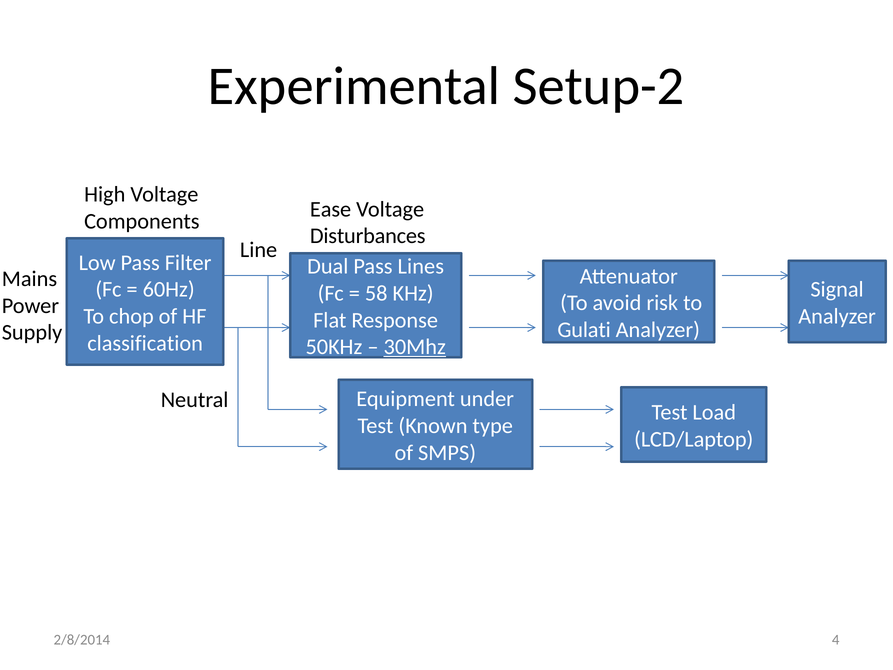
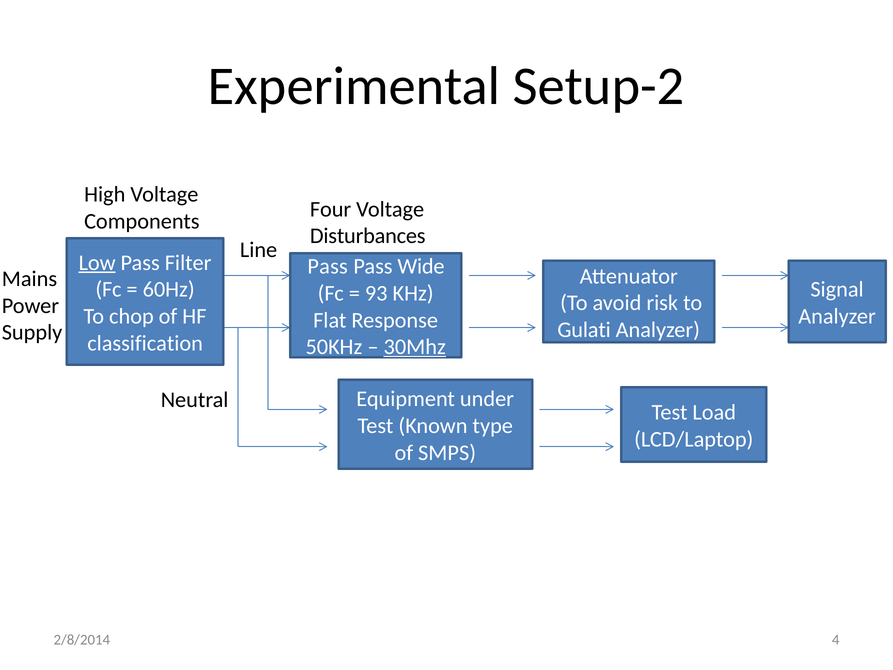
Ease: Ease -> Four
Low underline: none -> present
Dual at (328, 266): Dual -> Pass
Lines: Lines -> Wide
58: 58 -> 93
